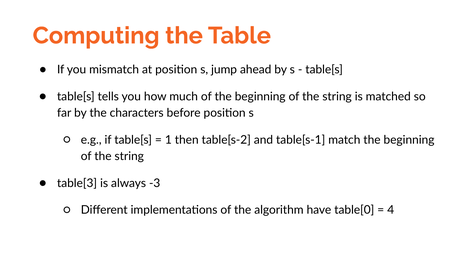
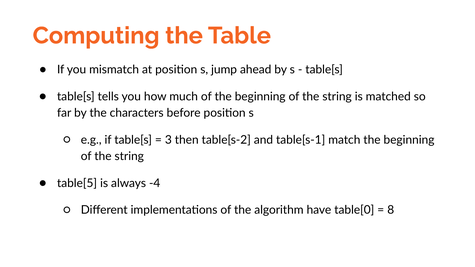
1: 1 -> 3
table[3: table[3 -> table[5
-3: -3 -> -4
4: 4 -> 8
